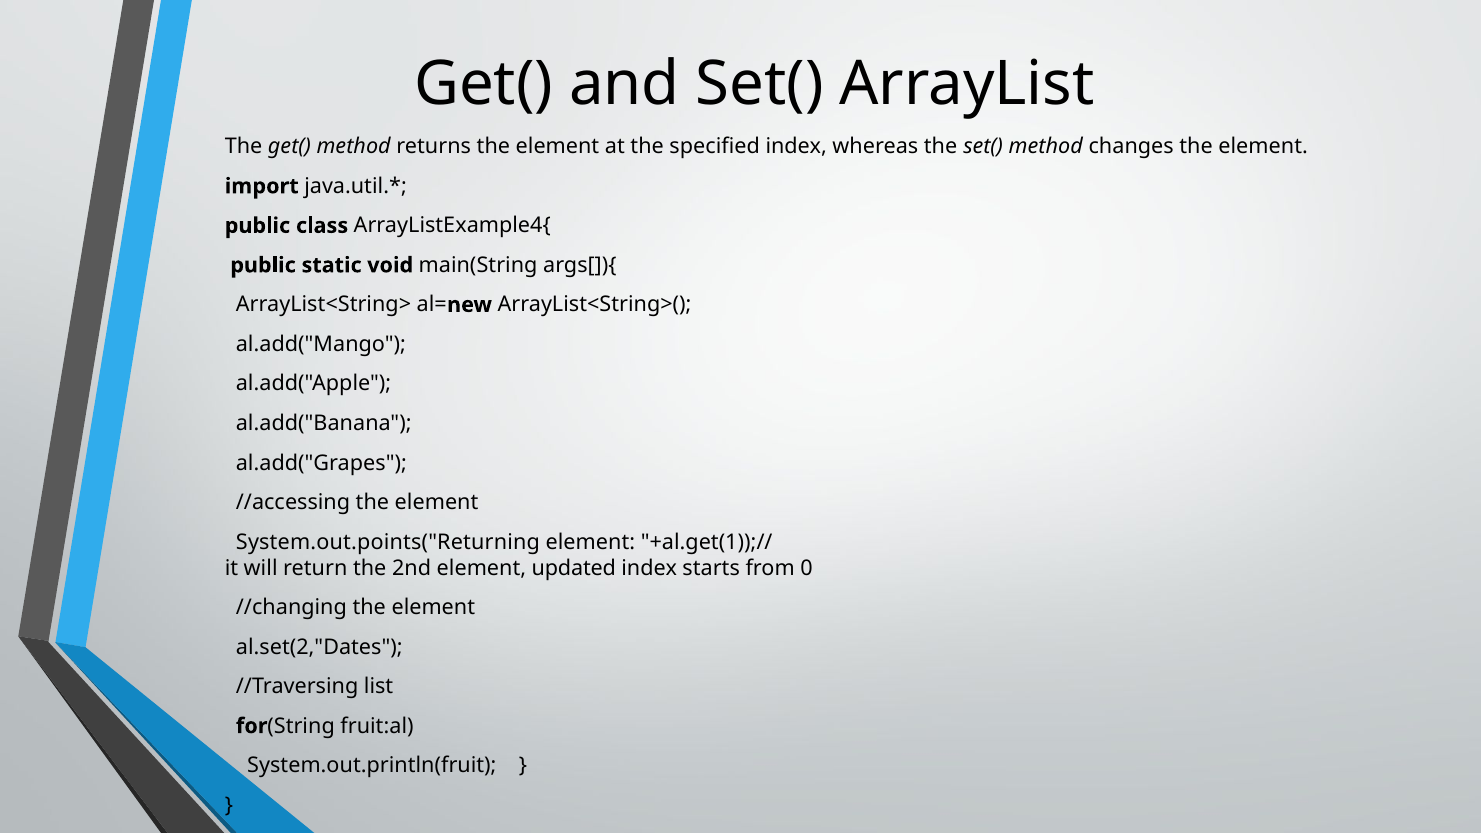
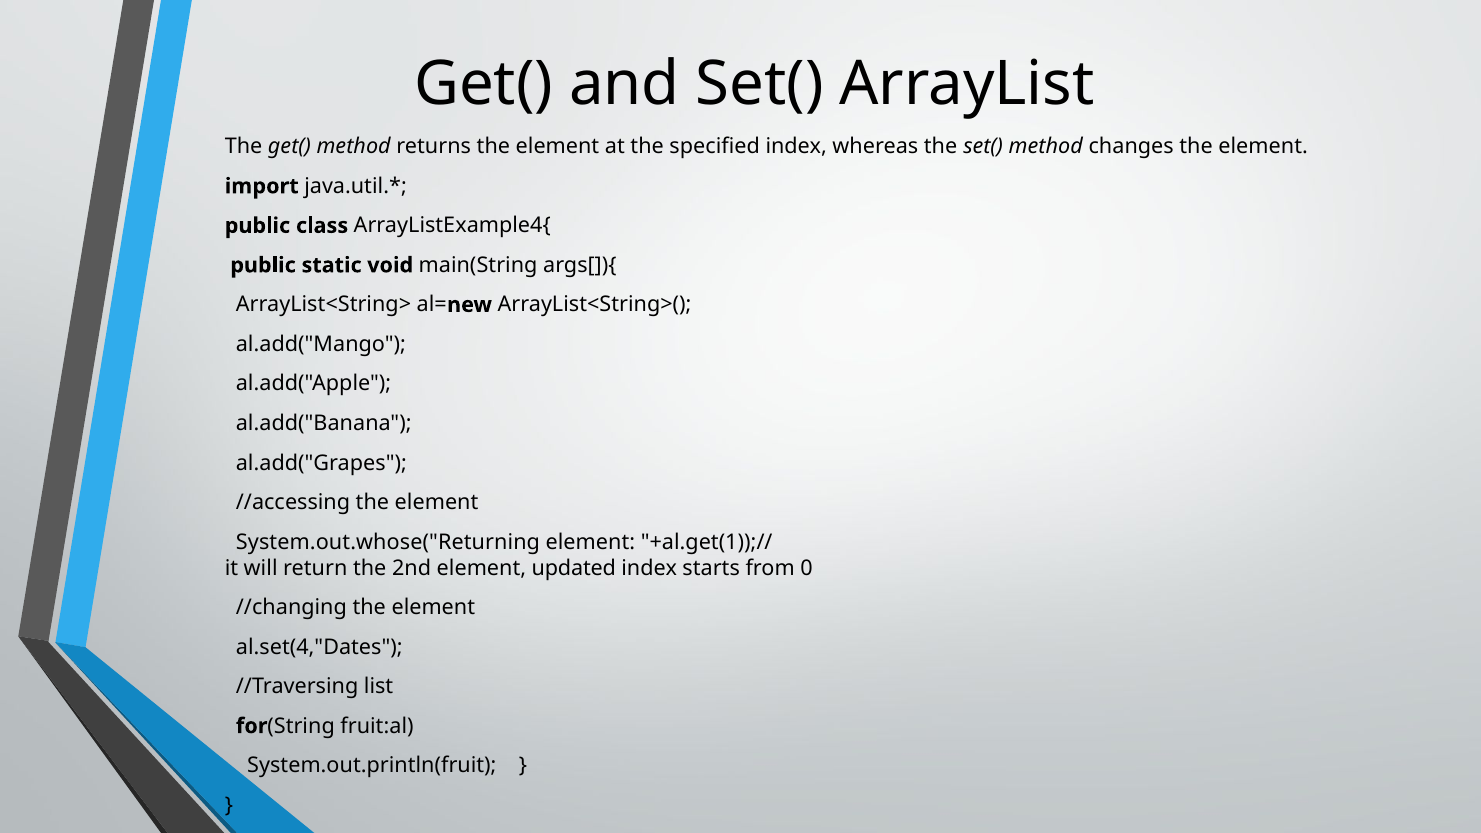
System.out.points("Returning: System.out.points("Returning -> System.out.whose("Returning
al.set(2,"Dates: al.set(2,"Dates -> al.set(4,"Dates
